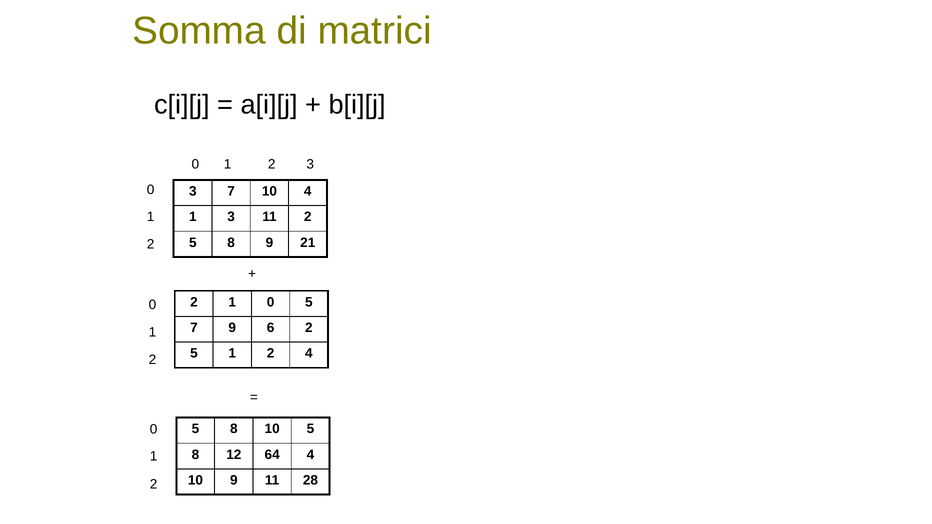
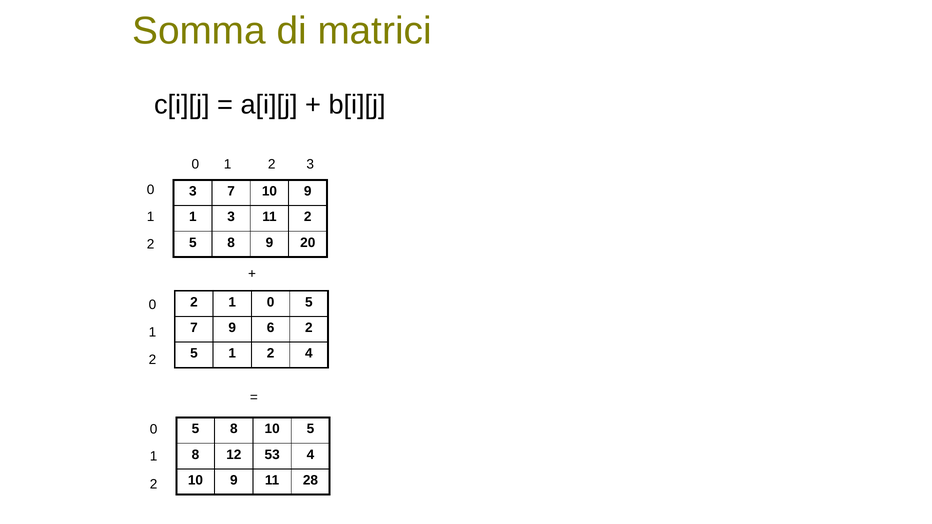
7 10 4: 4 -> 9
21: 21 -> 20
64: 64 -> 53
